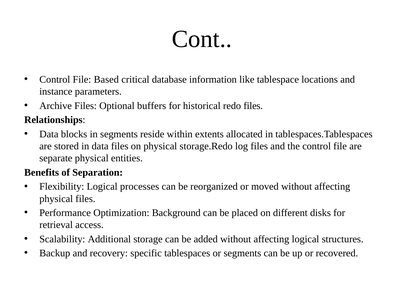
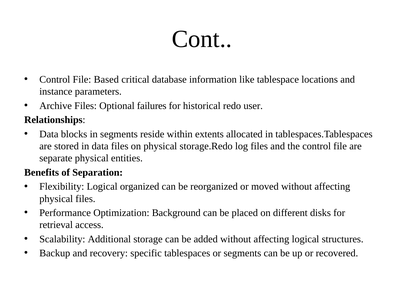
buffers: buffers -> failures
redo files: files -> user
processes: processes -> organized
